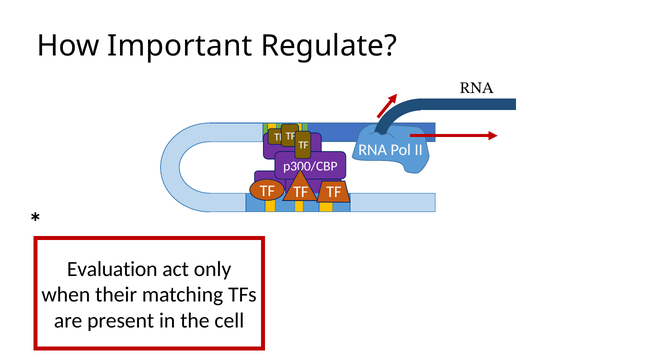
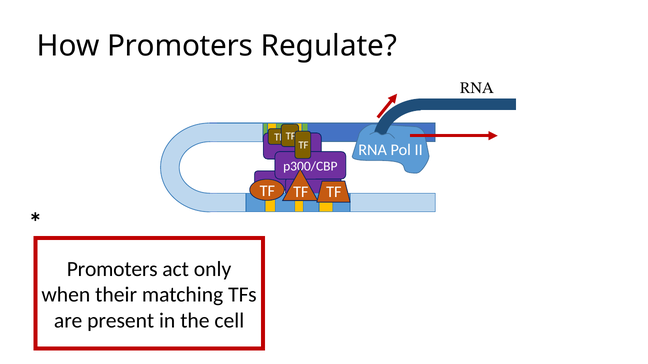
How Important: Important -> Promoters
Evaluation at (112, 269): Evaluation -> Promoters
